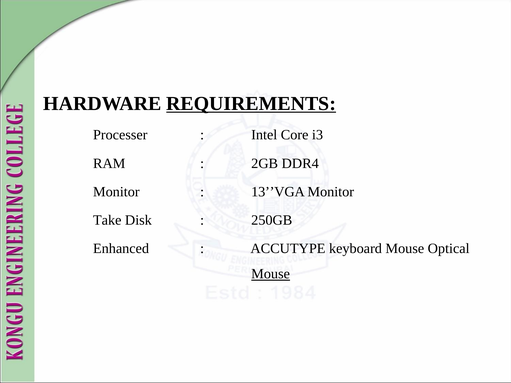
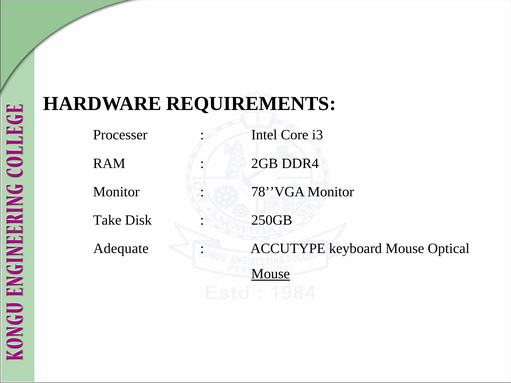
REQUIREMENTS underline: present -> none
13’’VGA: 13’’VGA -> 78’’VGA
Enhanced: Enhanced -> Adequate
